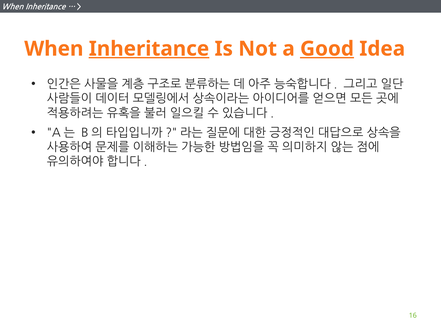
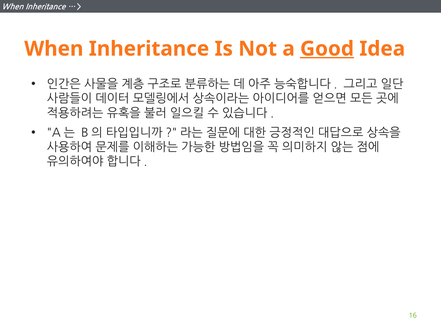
Inheritance at (149, 49) underline: present -> none
